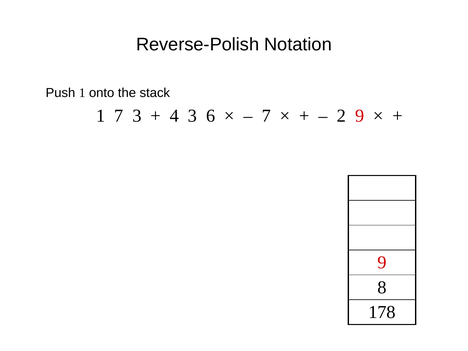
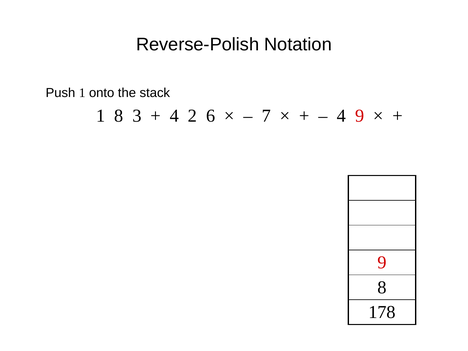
1 7: 7 -> 8
4 3: 3 -> 2
2 at (341, 116): 2 -> 4
